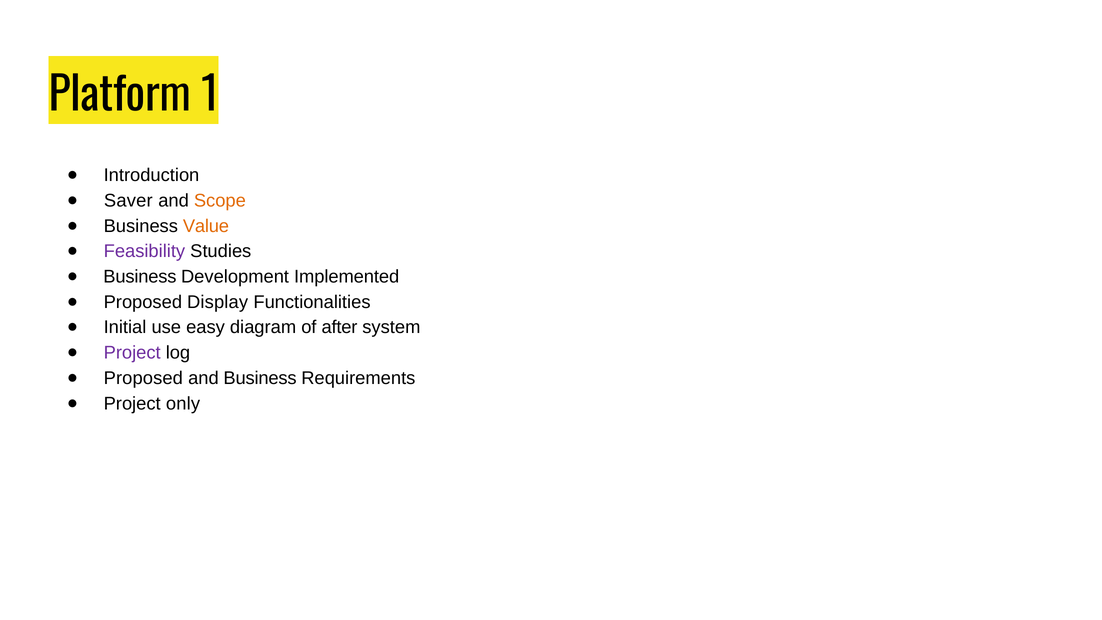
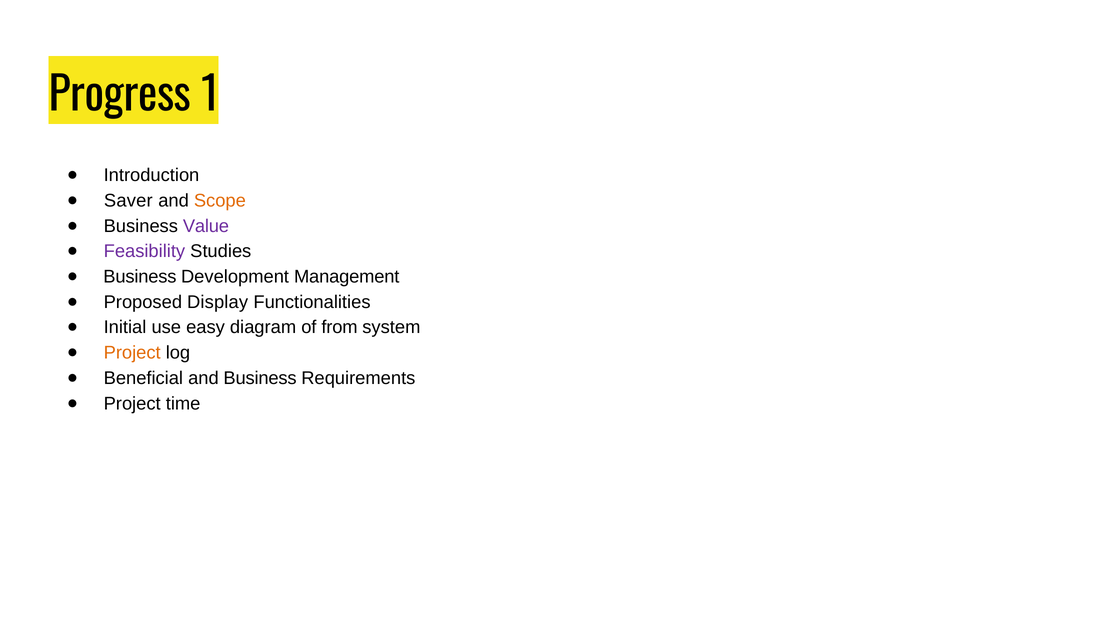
Platform: Platform -> Progress
Value colour: orange -> purple
Implemented: Implemented -> Management
after: after -> from
Project at (132, 353) colour: purple -> orange
Proposed at (143, 378): Proposed -> Beneficial
only: only -> time
